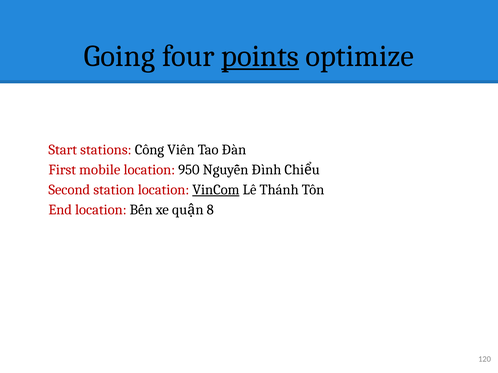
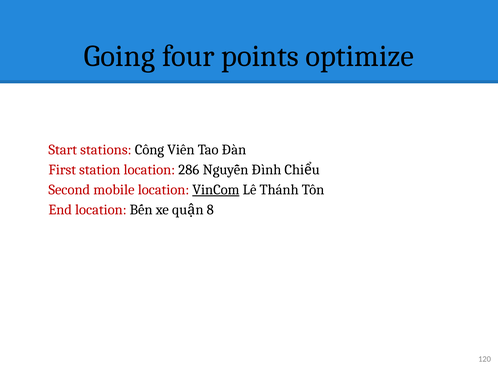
points underline: present -> none
mobile: mobile -> station
950: 950 -> 286
station: station -> mobile
